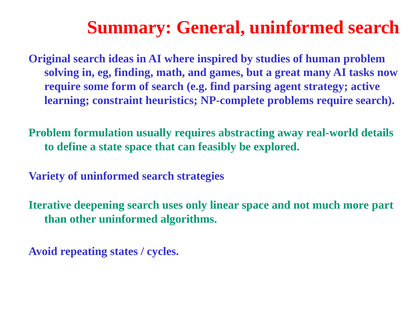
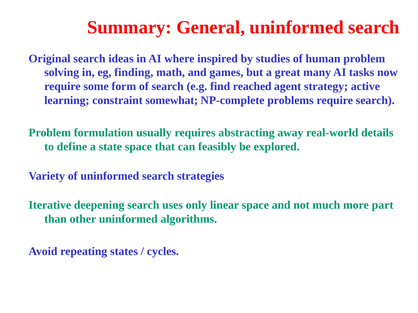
parsing: parsing -> reached
heuristics: heuristics -> somewhat
